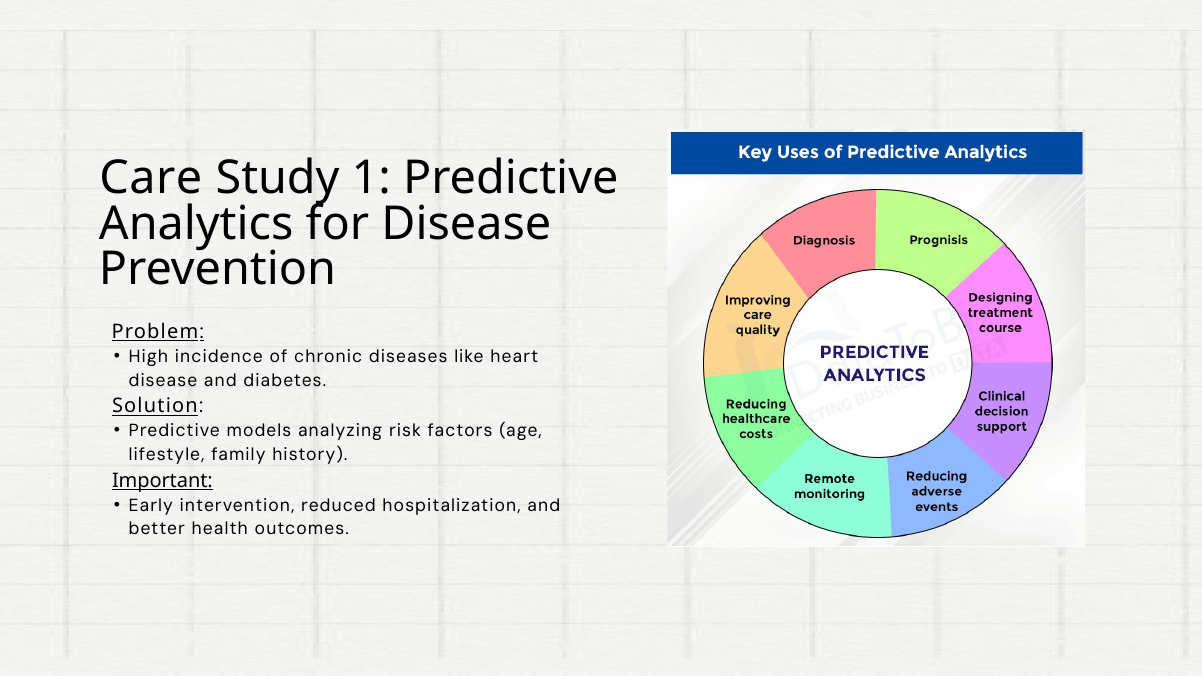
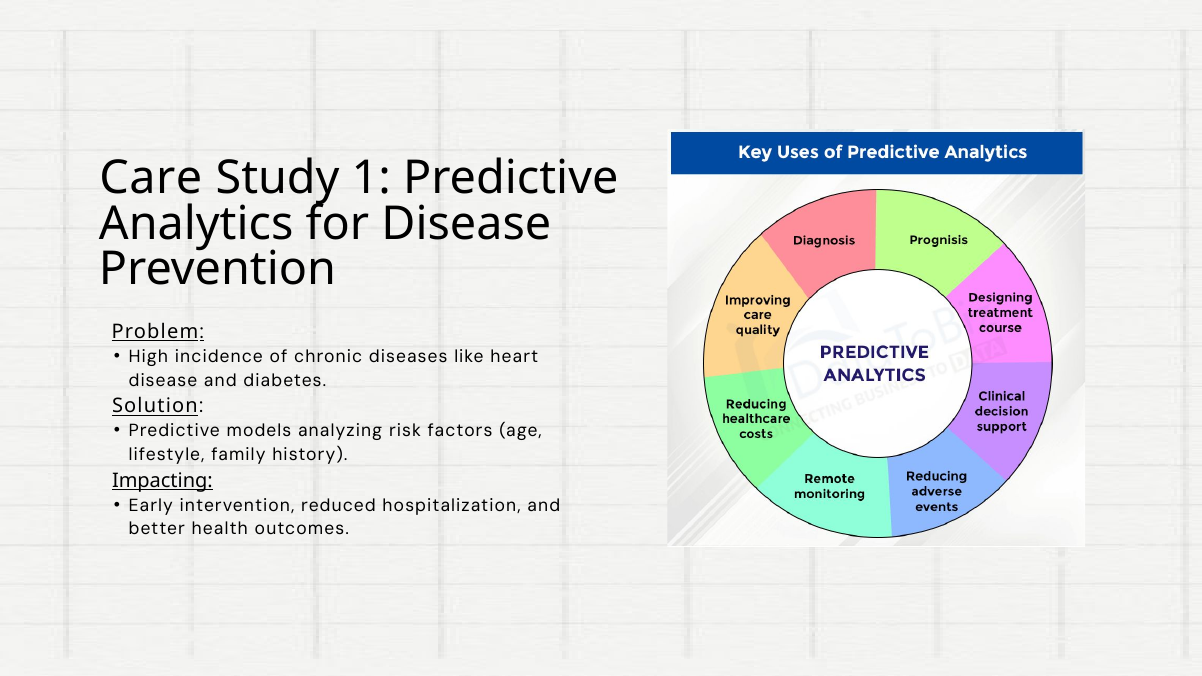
Important: Important -> Impacting
